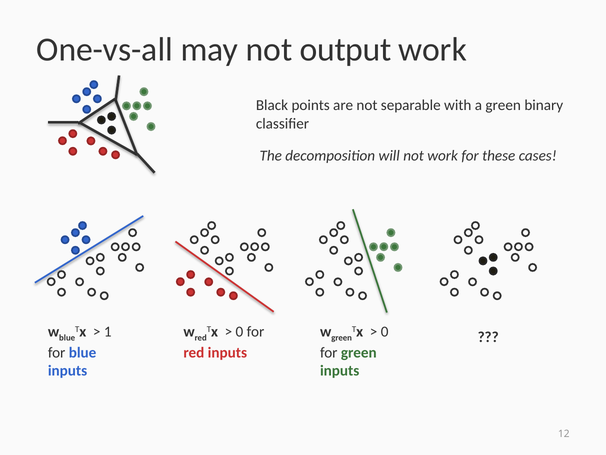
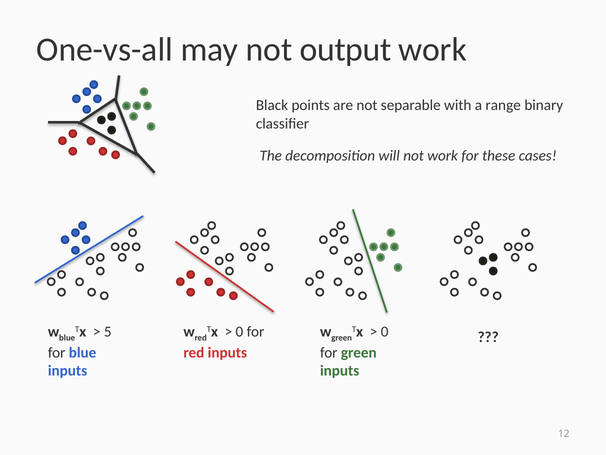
a green: green -> range
1: 1 -> 5
